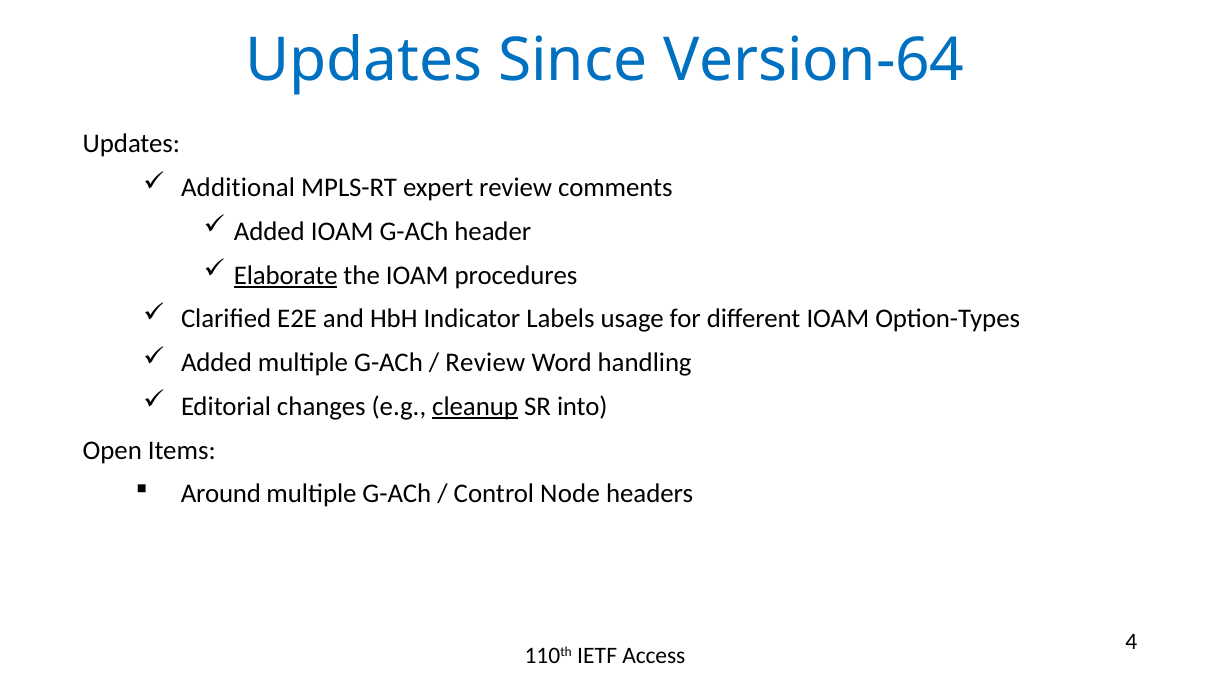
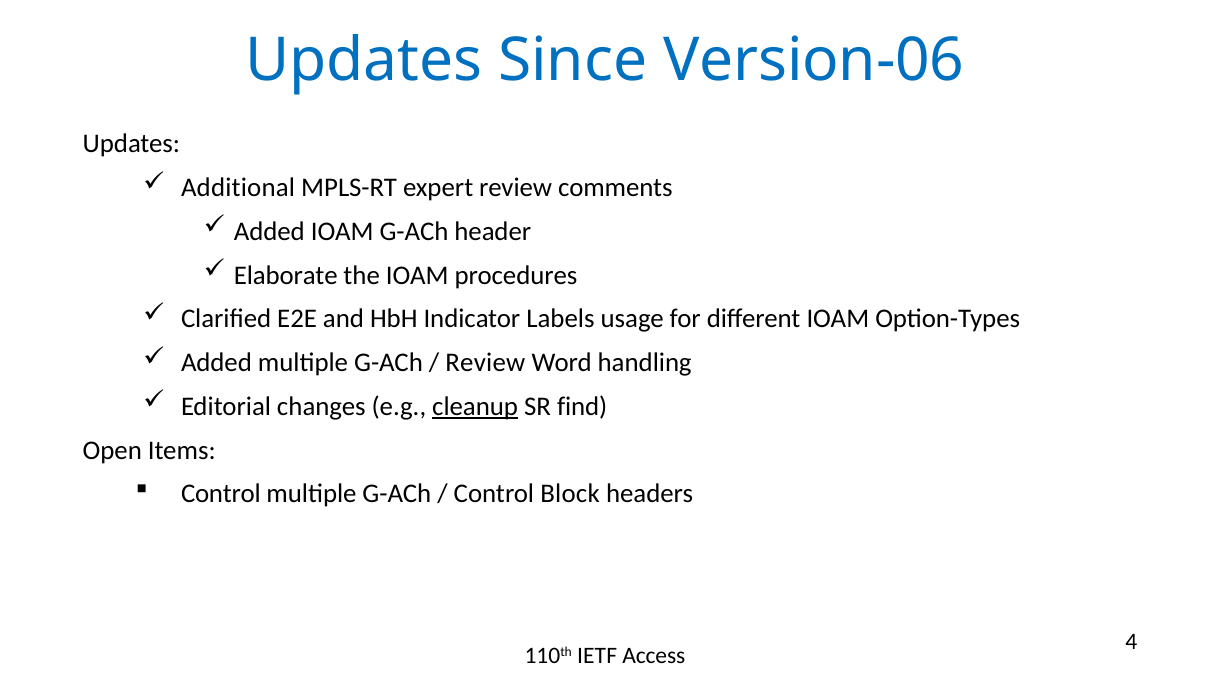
Version-64: Version-64 -> Version-06
Elaborate underline: present -> none
into: into -> find
Around at (221, 494): Around -> Control
Node: Node -> Block
